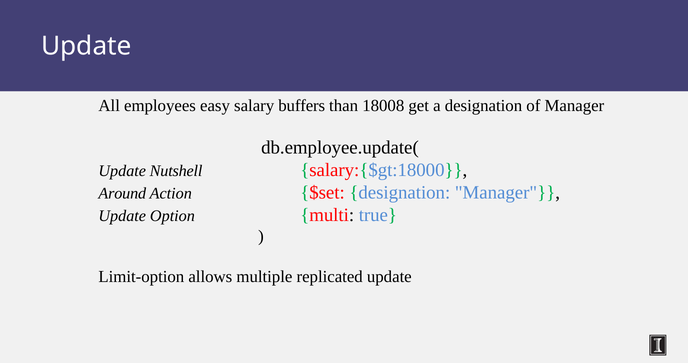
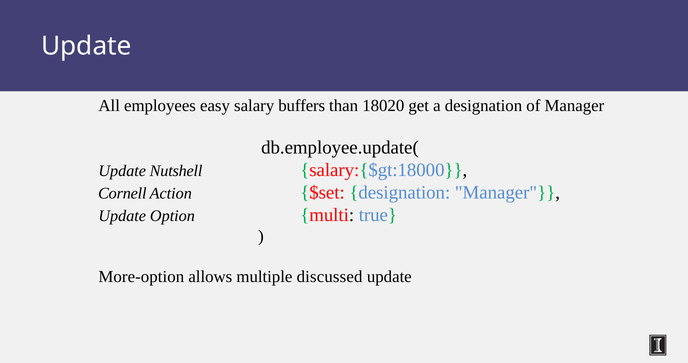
18008: 18008 -> 18020
Around: Around -> Cornell
Limit-option: Limit-option -> More-option
replicated: replicated -> discussed
